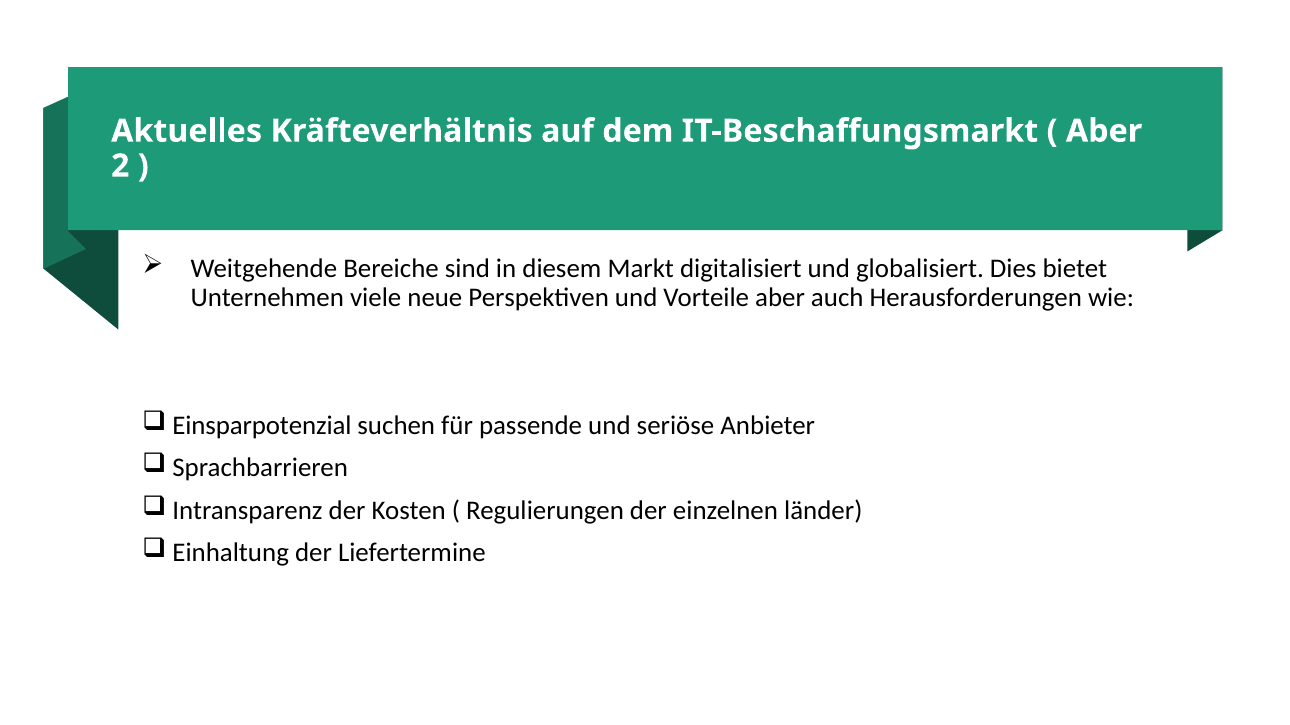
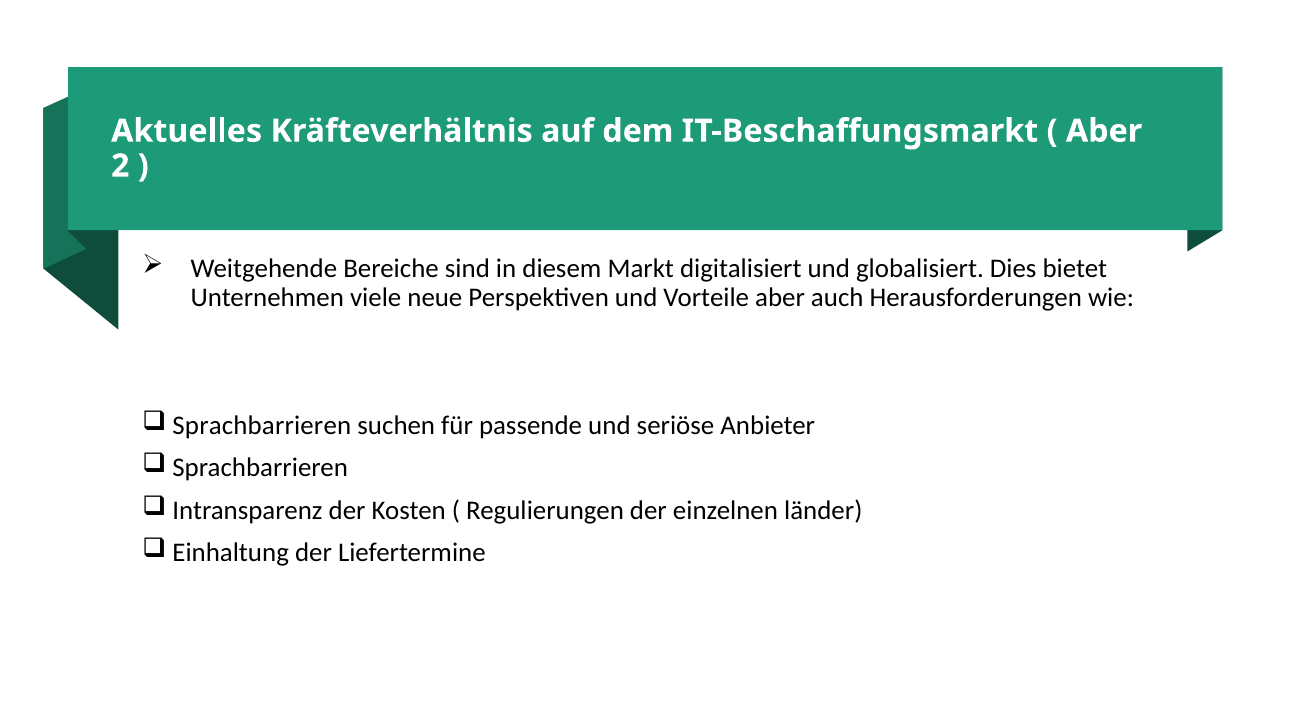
Einsparpotenzial at (262, 426): Einsparpotenzial -> Sprachbarrieren
